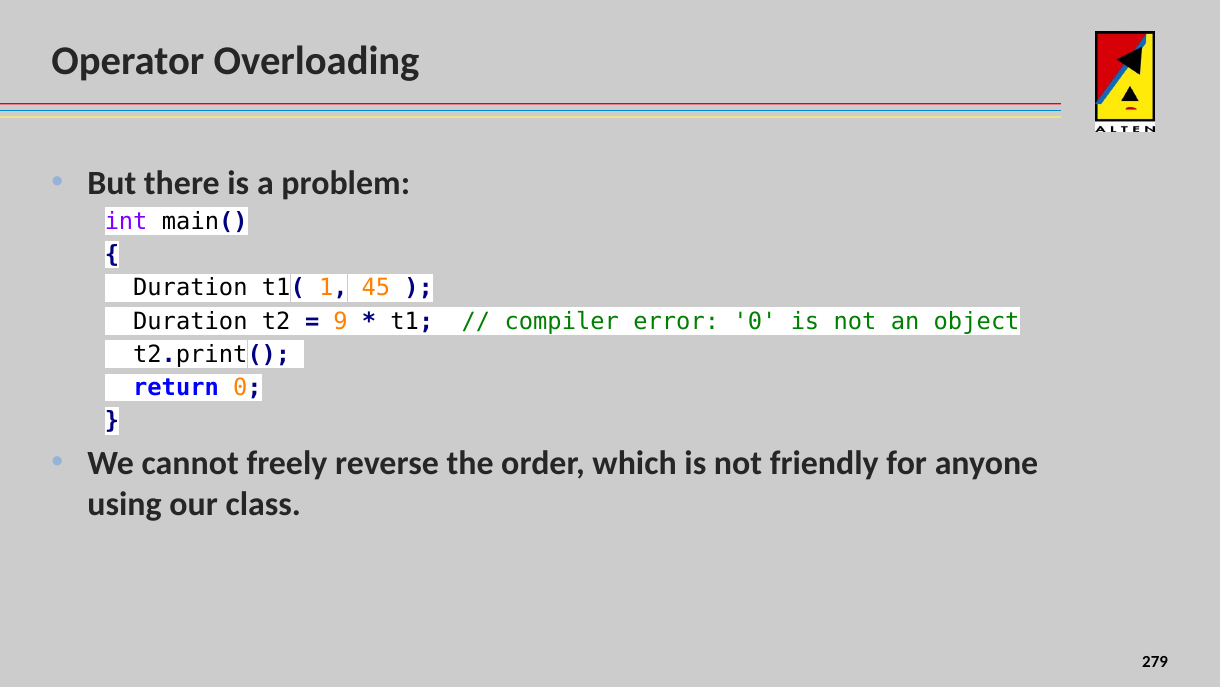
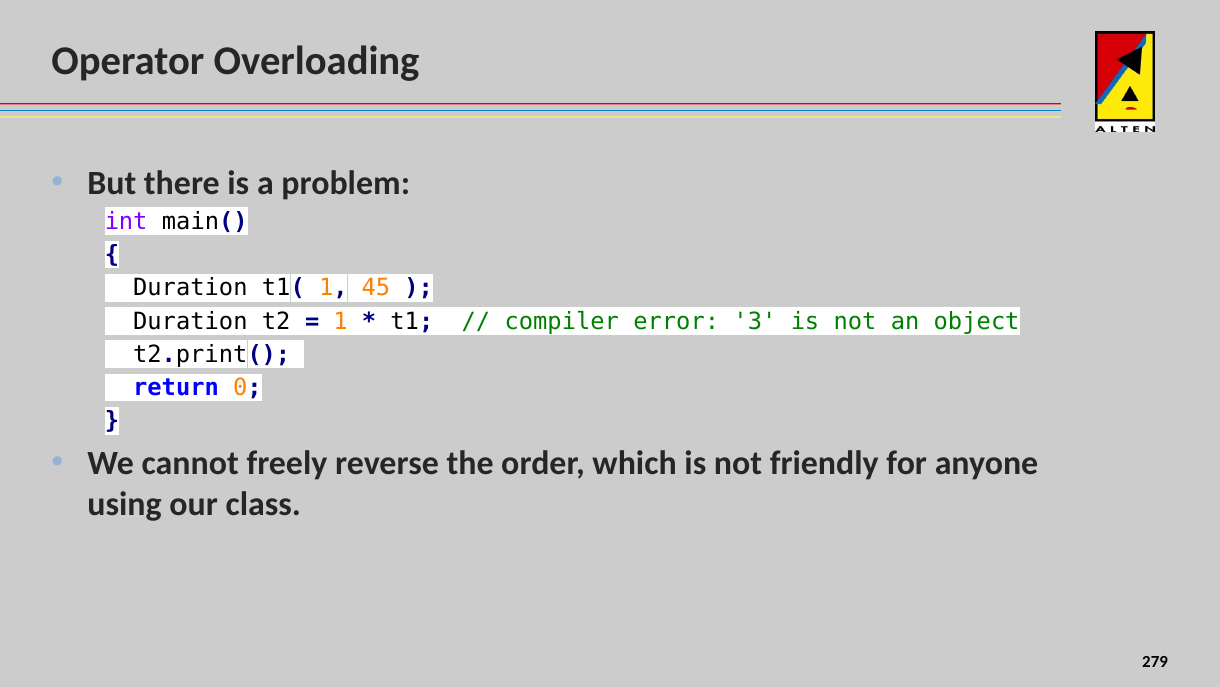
9 at (341, 321): 9 -> 1
error 0: 0 -> 3
